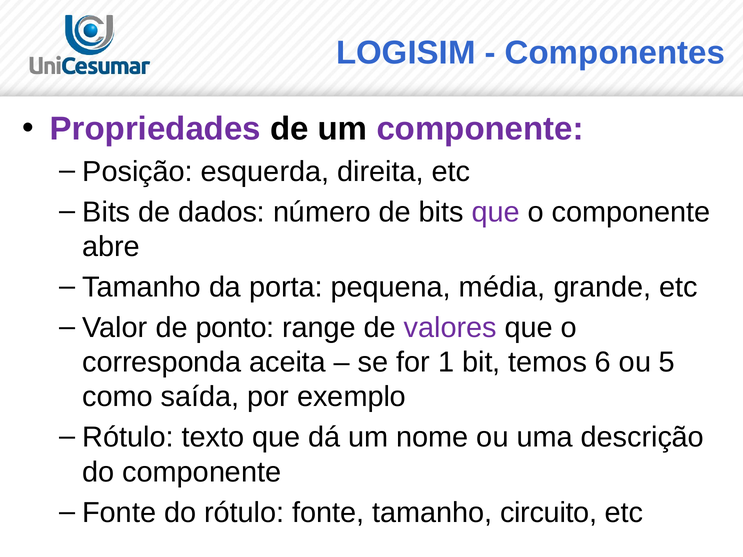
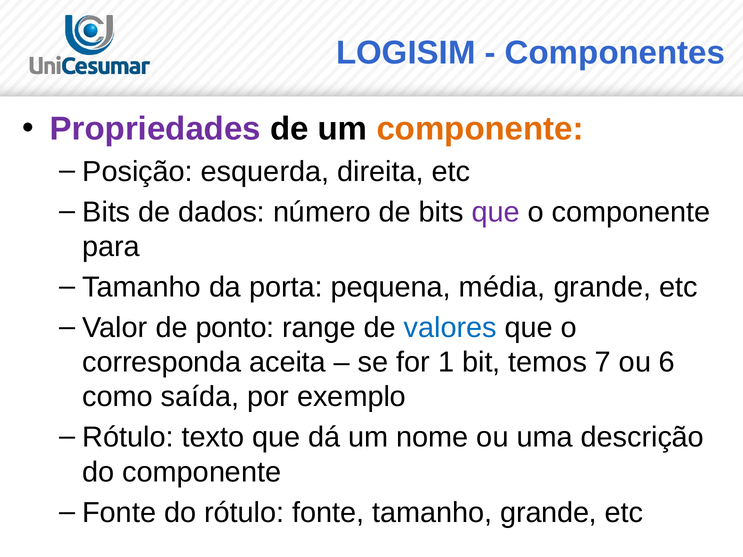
componente at (480, 129) colour: purple -> orange
abre: abre -> para
valores colour: purple -> blue
6: 6 -> 7
ou 5: 5 -> 6
tamanho circuito: circuito -> grande
